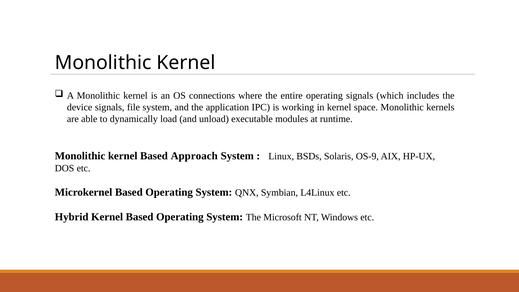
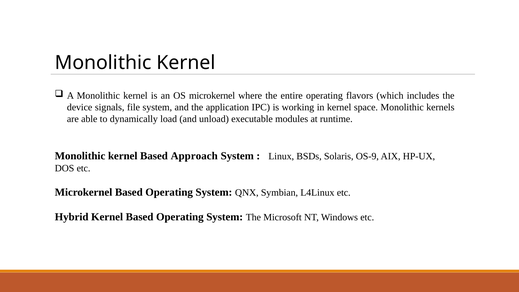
OS connections: connections -> microkernel
operating signals: signals -> flavors
